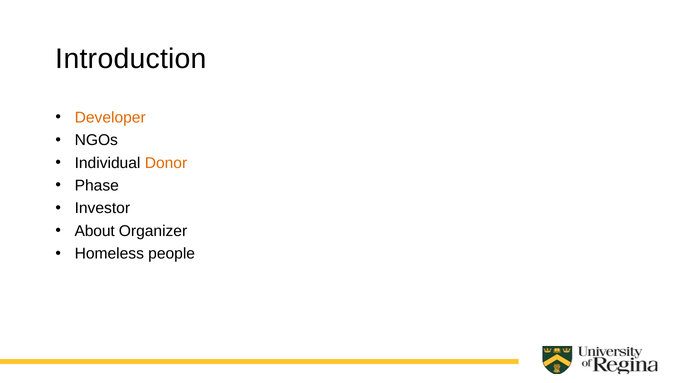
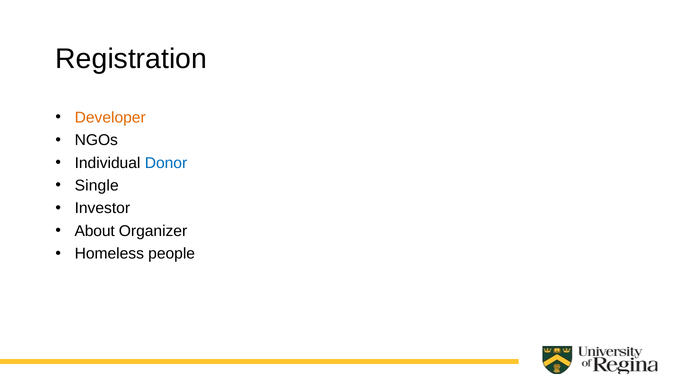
Introduction: Introduction -> Registration
Donor colour: orange -> blue
Phase: Phase -> Single
